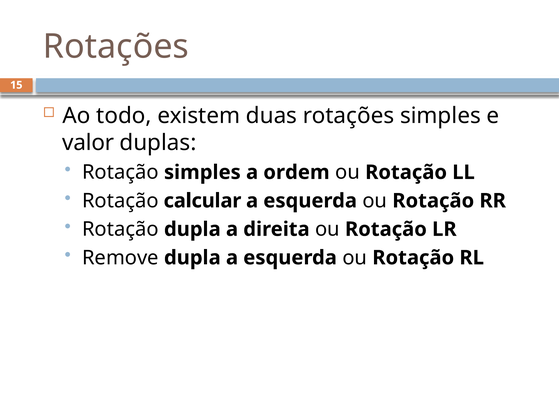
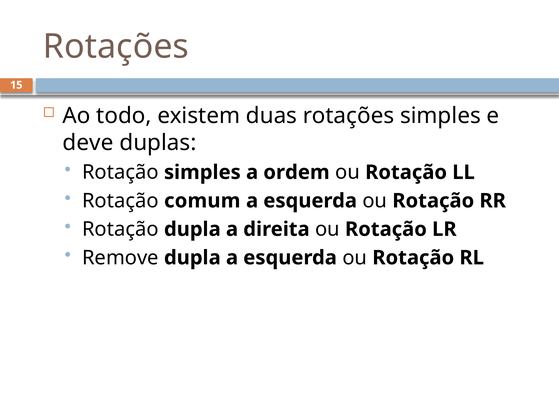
valor: valor -> deve
calcular: calcular -> comum
